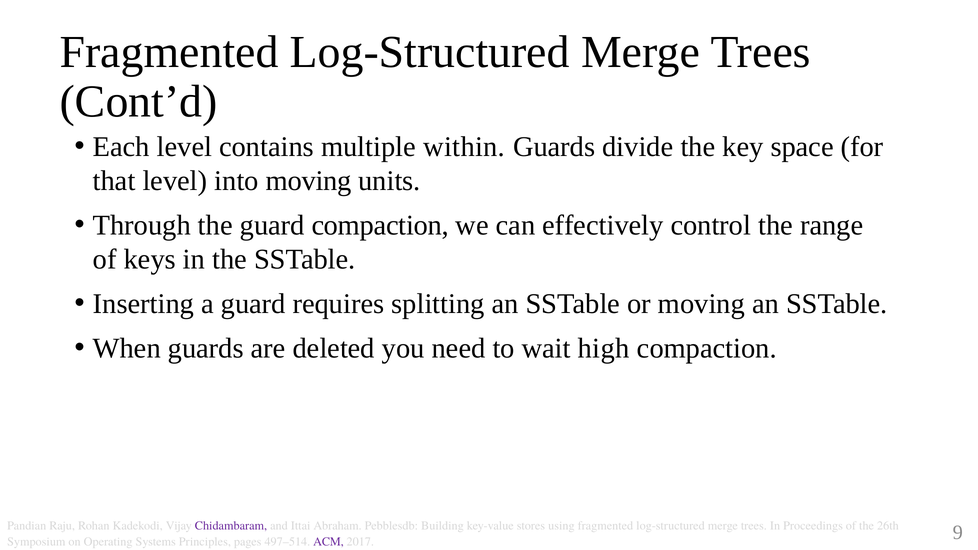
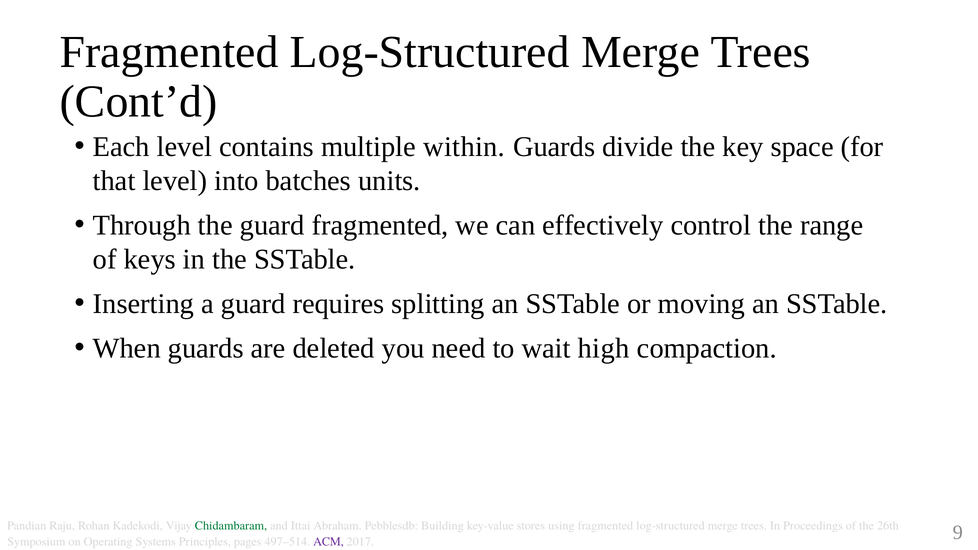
into moving: moving -> batches
guard compaction: compaction -> fragmented
Chidambaram colour: purple -> green
